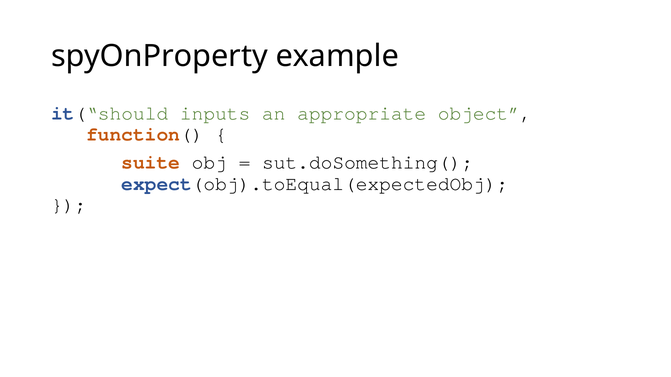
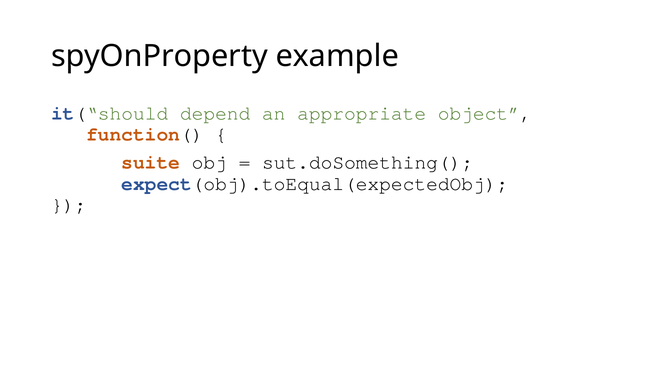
inputs: inputs -> depend
